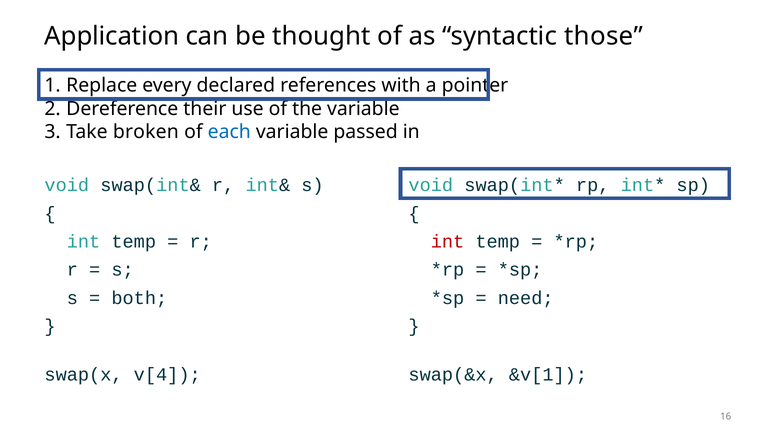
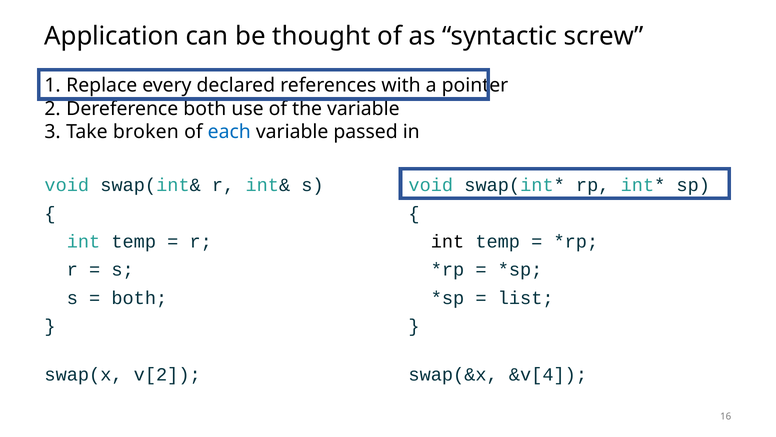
those: those -> screw
Dereference their: their -> both
int at (448, 241) colour: red -> black
need: need -> list
v[4: v[4 -> v[2
&v[1: &v[1 -> &v[4
